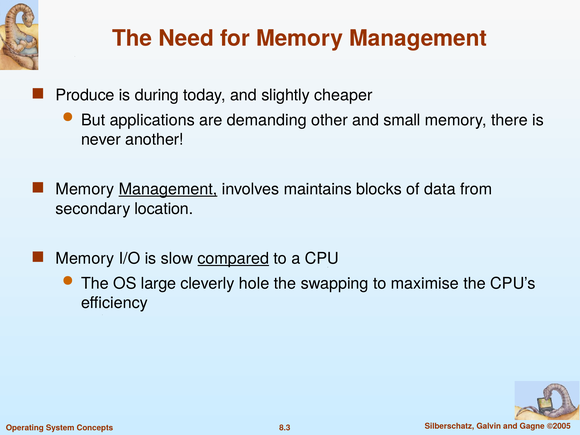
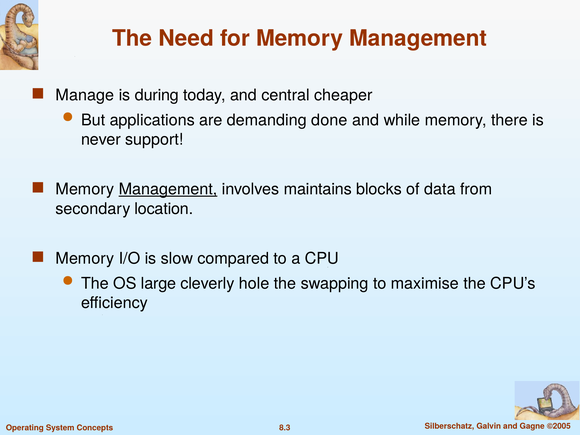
Produce: Produce -> Manage
slightly: slightly -> central
other: other -> done
small: small -> while
another: another -> support
compared underline: present -> none
